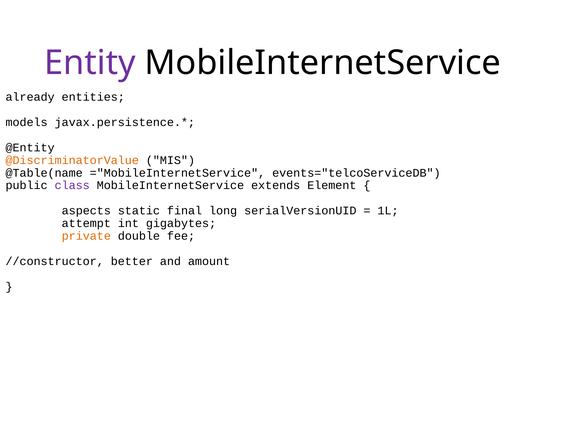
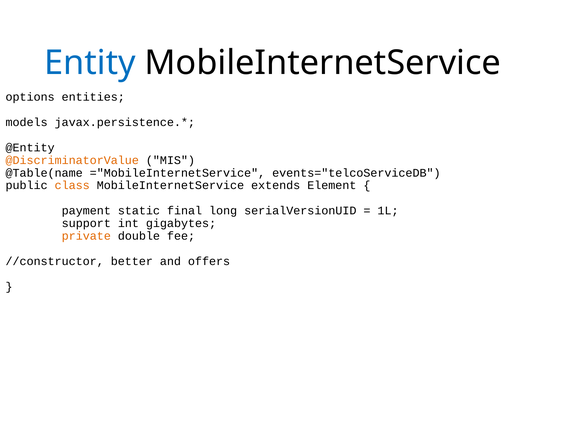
Entity colour: purple -> blue
already: already -> options
class colour: purple -> orange
aspects: aspects -> payment
attempt: attempt -> support
amount: amount -> offers
